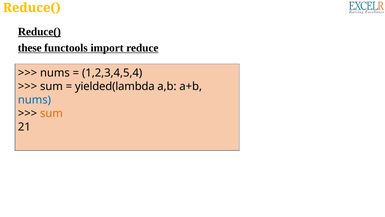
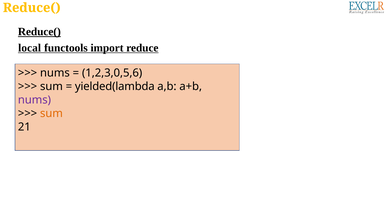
these: these -> local
1,2,3,4,5,4: 1,2,3,4,5,4 -> 1,2,3,0,5,6
nums at (34, 100) colour: blue -> purple
